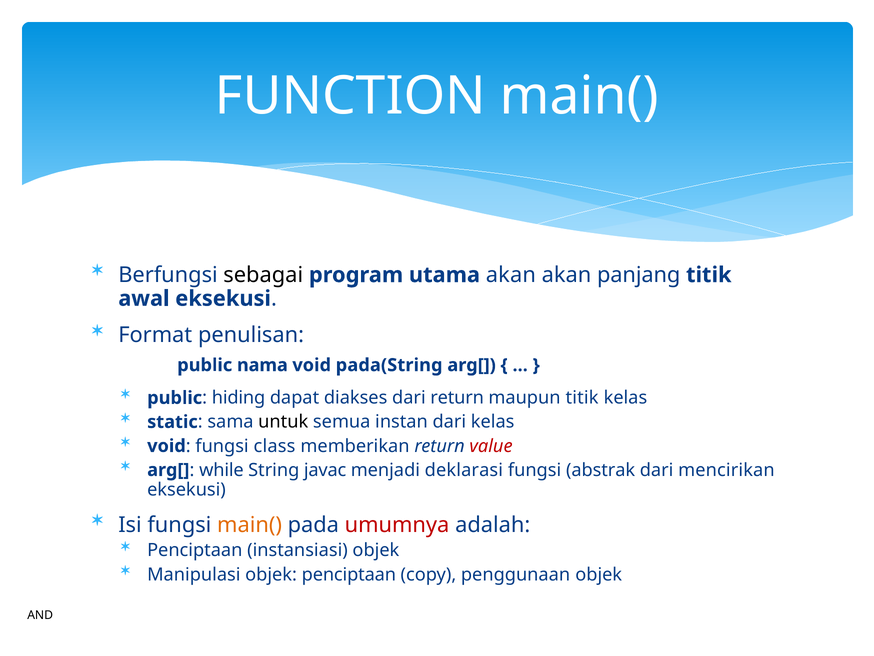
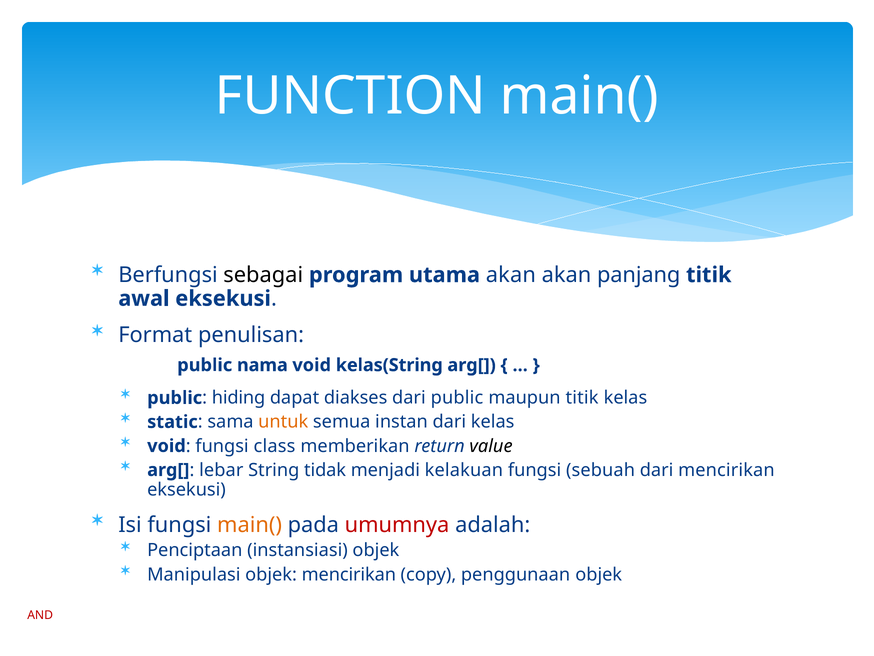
pada(String: pada(String -> kelas(String
dari return: return -> public
untuk colour: black -> orange
value colour: red -> black
while: while -> lebar
javac: javac -> tidak
deklarasi: deklarasi -> kelakuan
abstrak: abstrak -> sebuah
objek penciptaan: penciptaan -> mencirikan
AND colour: black -> red
